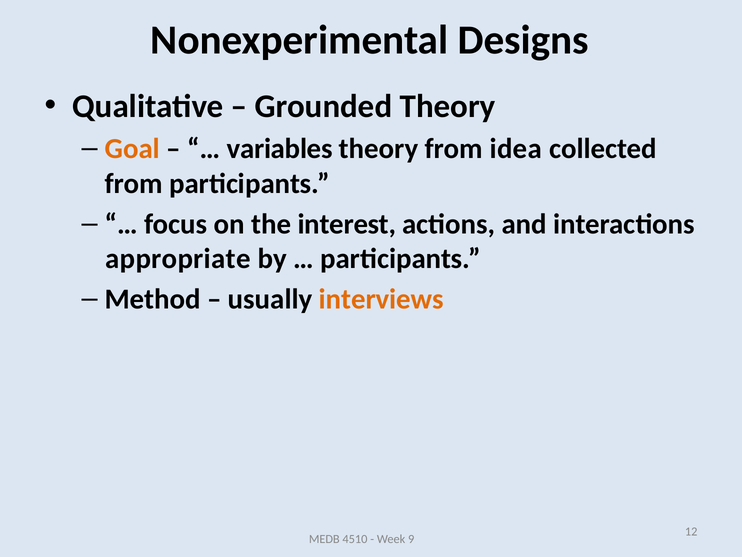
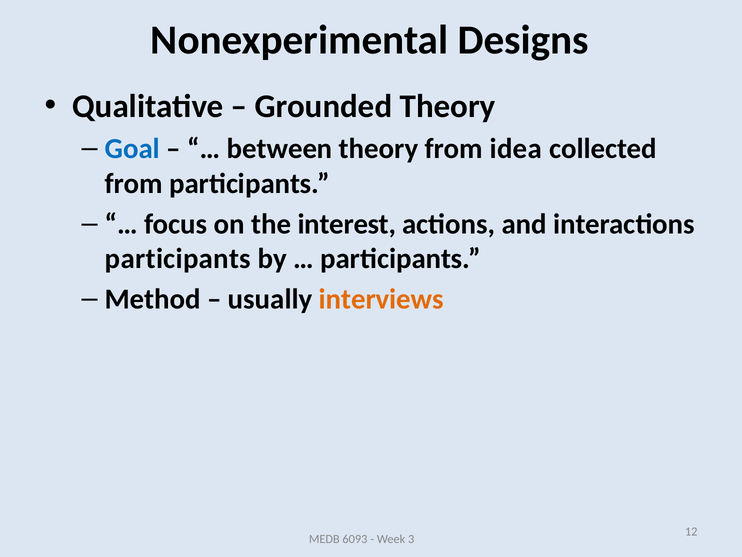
Goal colour: orange -> blue
variables: variables -> between
appropriate at (178, 259): appropriate -> participants
4510: 4510 -> 6093
9: 9 -> 3
